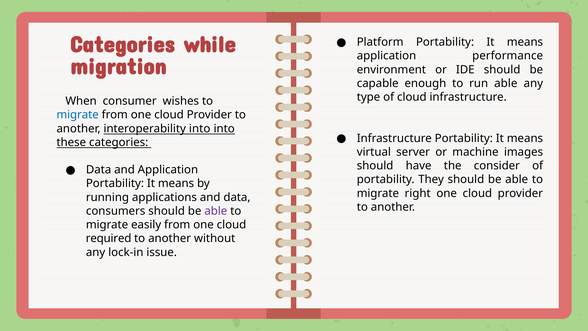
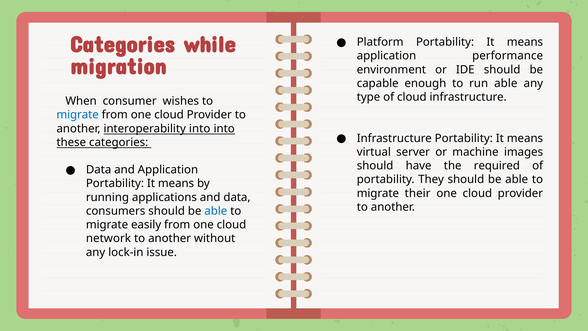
consider: consider -> required
right: right -> their
able at (216, 211) colour: purple -> blue
required: required -> network
